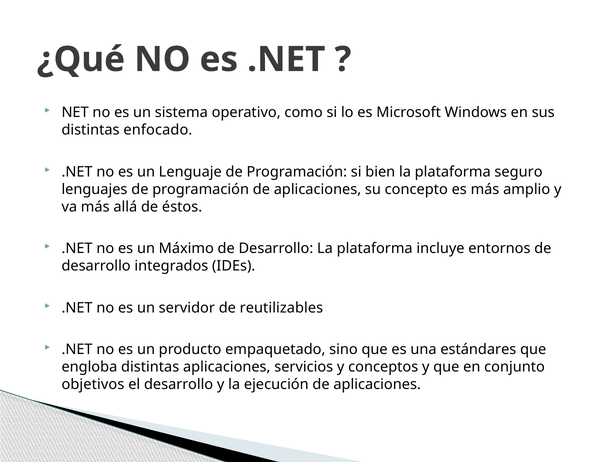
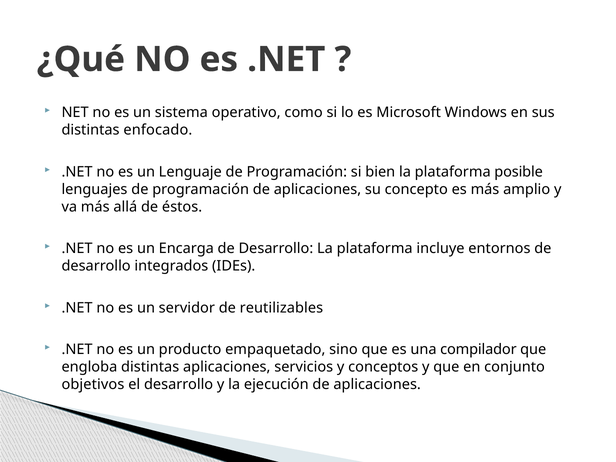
seguro: seguro -> posible
Máximo: Máximo -> Encarga
estándares: estándares -> compilador
